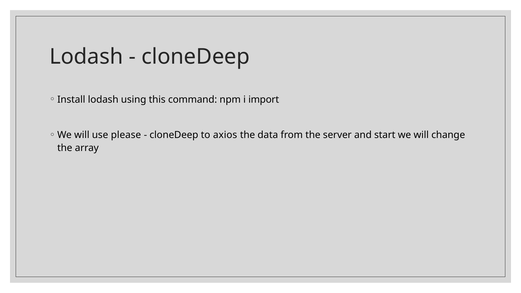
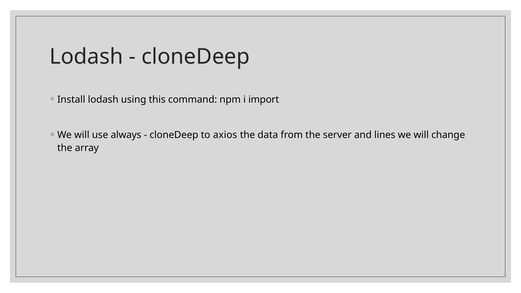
please: please -> always
start: start -> lines
